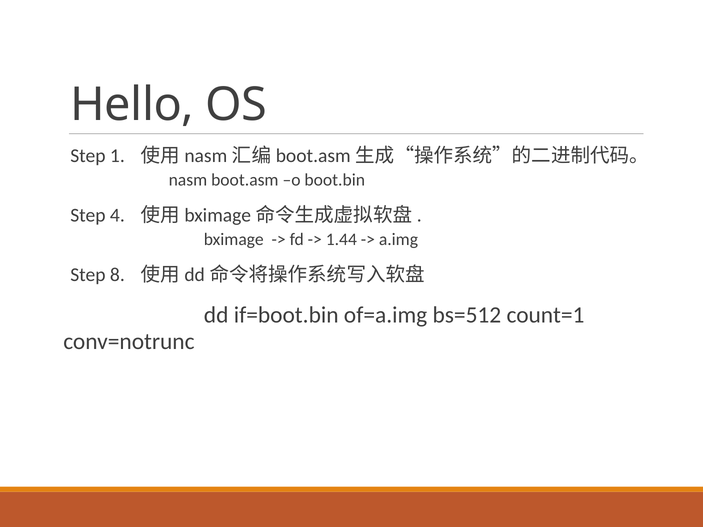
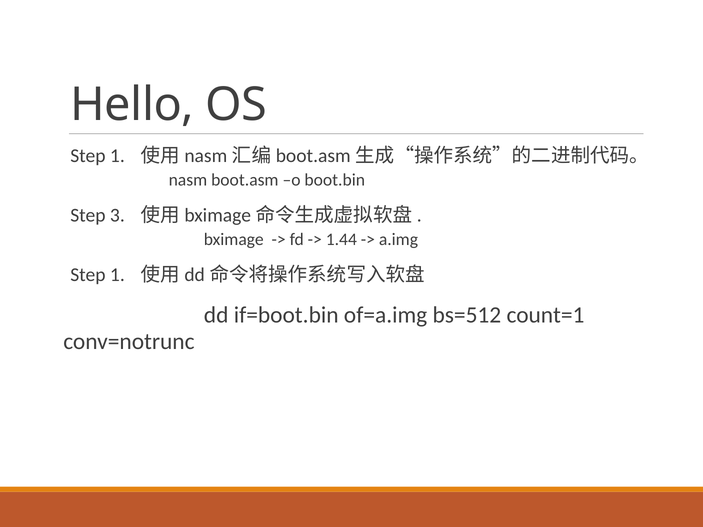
4: 4 -> 3
8 at (117, 275): 8 -> 1
